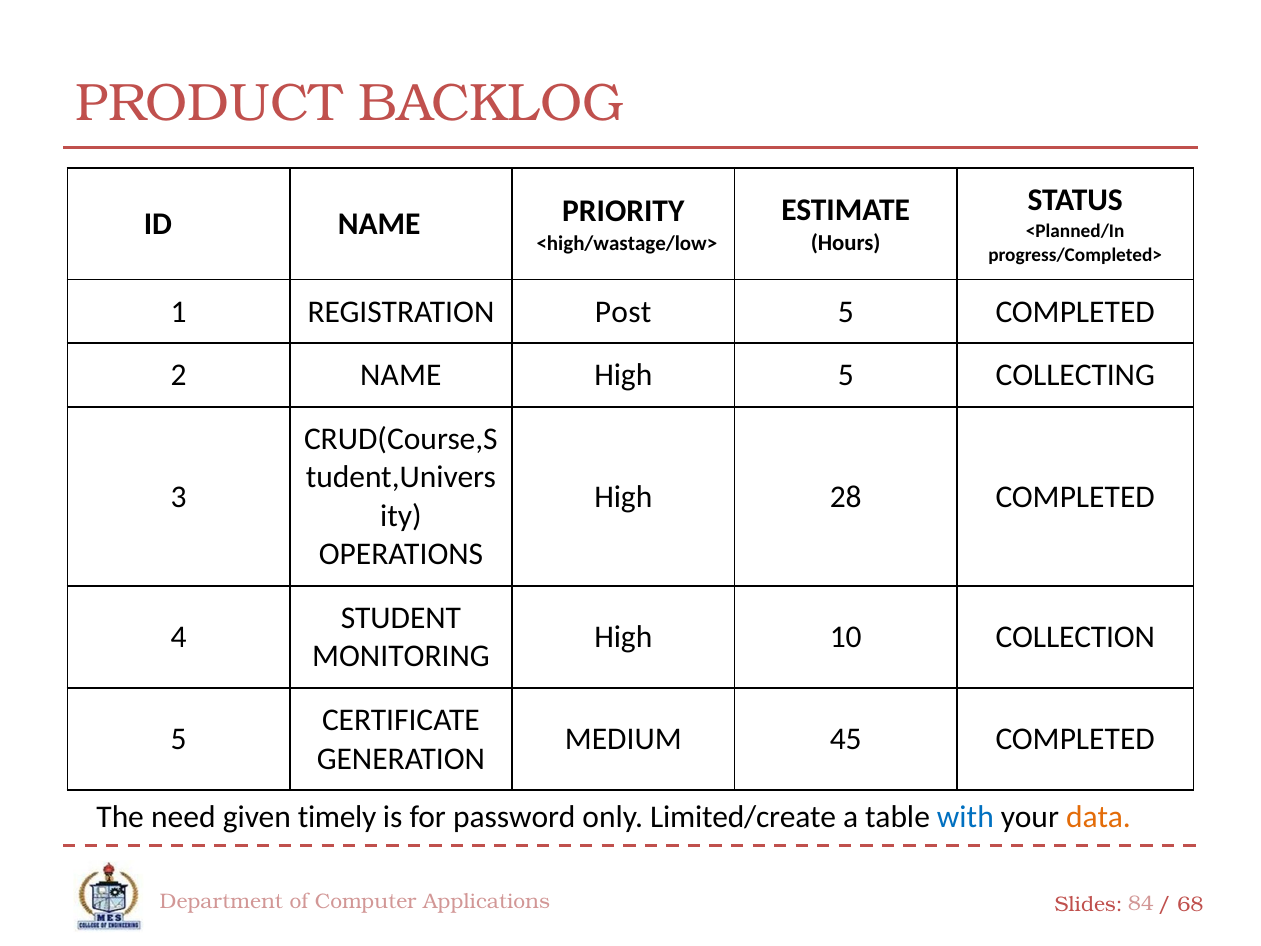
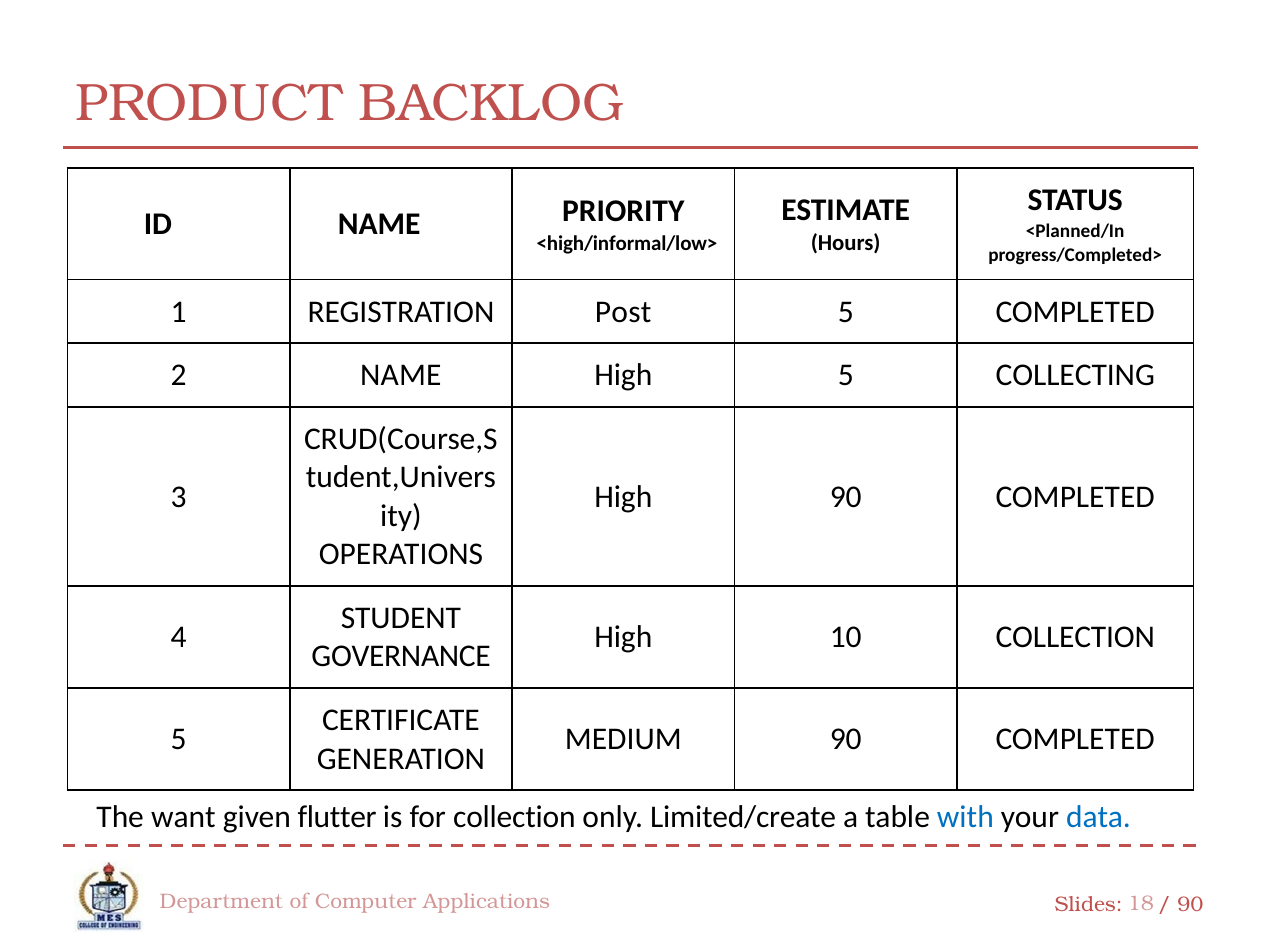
<high/wastage/low>: <high/wastage/low> -> <high/informal/low>
High 28: 28 -> 90
MONITORING: MONITORING -> GOVERNANCE
MEDIUM 45: 45 -> 90
need: need -> want
timely: timely -> flutter
for password: password -> collection
data colour: orange -> blue
84: 84 -> 18
68 at (1190, 904): 68 -> 90
